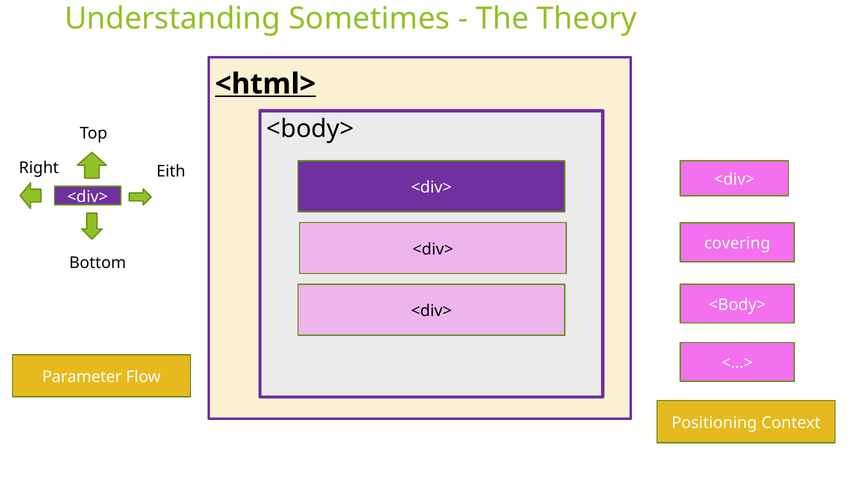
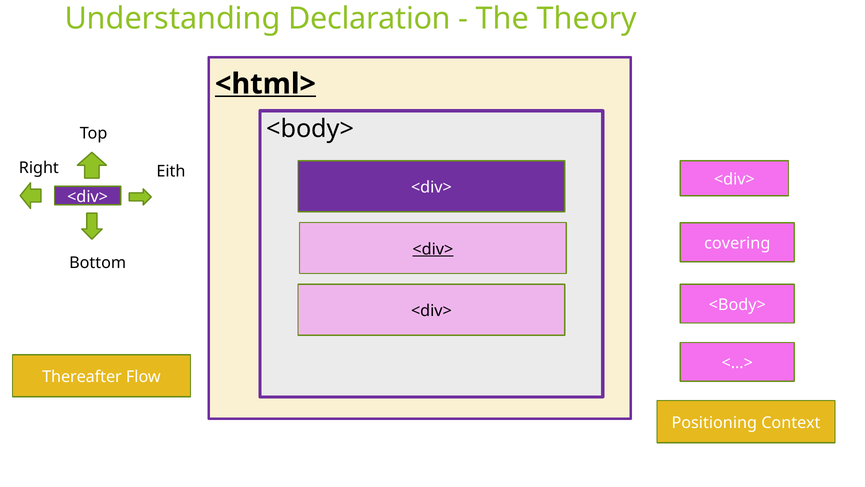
Sometimes: Sometimes -> Declaration
<div> at (433, 249) underline: none -> present
Parameter: Parameter -> Thereafter
